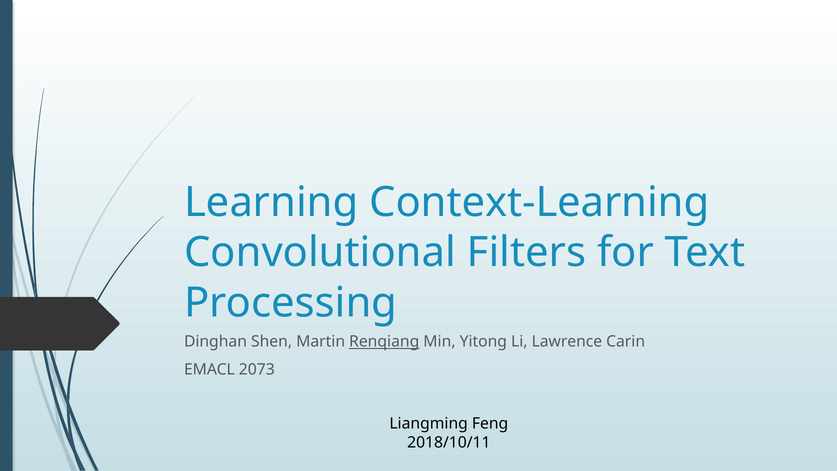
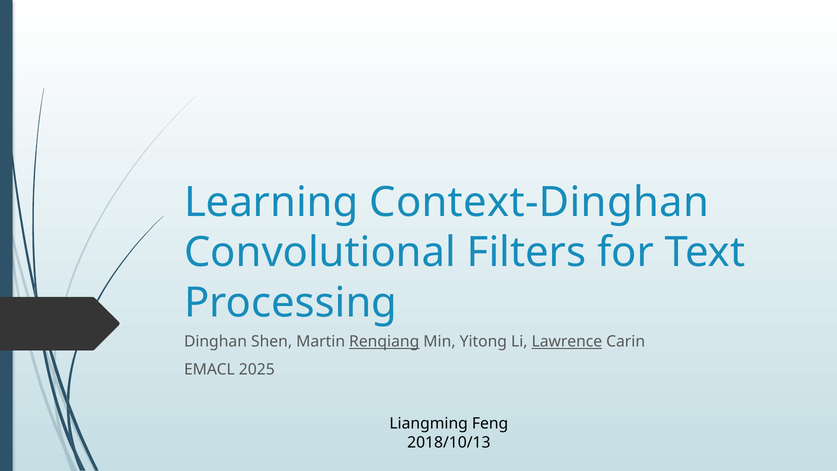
Context-Learning: Context-Learning -> Context-Dinghan
Lawrence underline: none -> present
2073: 2073 -> 2025
2018/10/11: 2018/10/11 -> 2018/10/13
